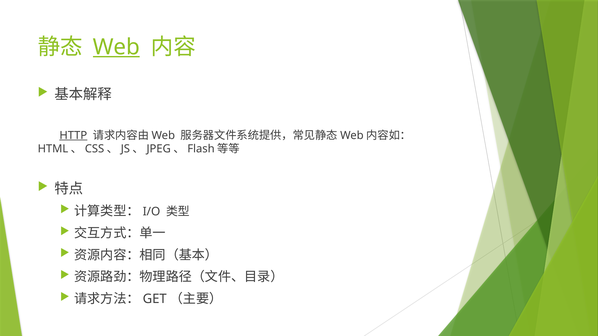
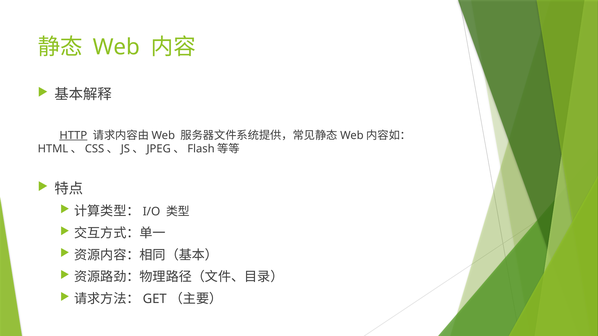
Web underline: present -> none
